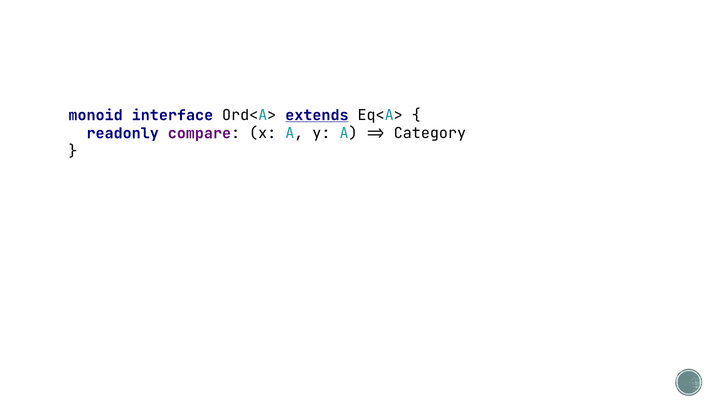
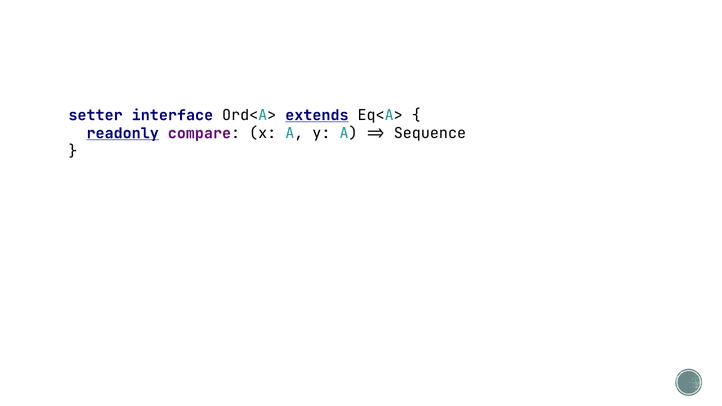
monoid: monoid -> setter
readonly underline: none -> present
Category: Category -> Sequence
